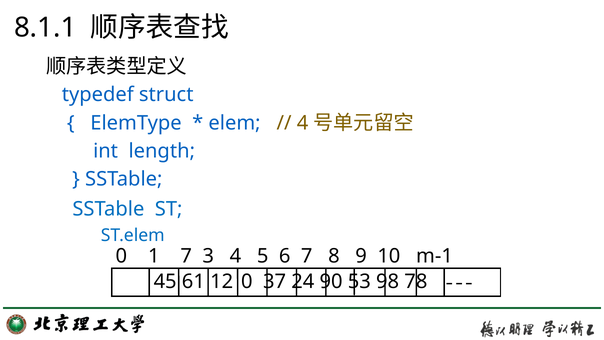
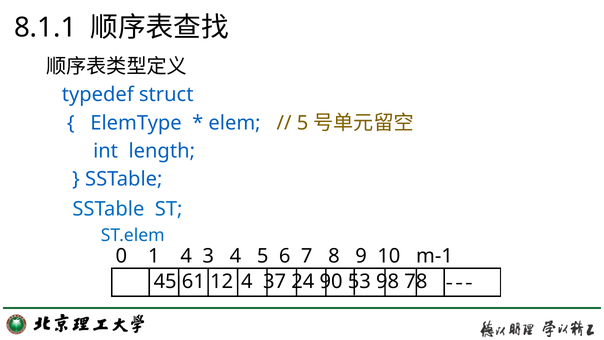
4 at (303, 123): 4 -> 5
1 7: 7 -> 4
12 0: 0 -> 4
